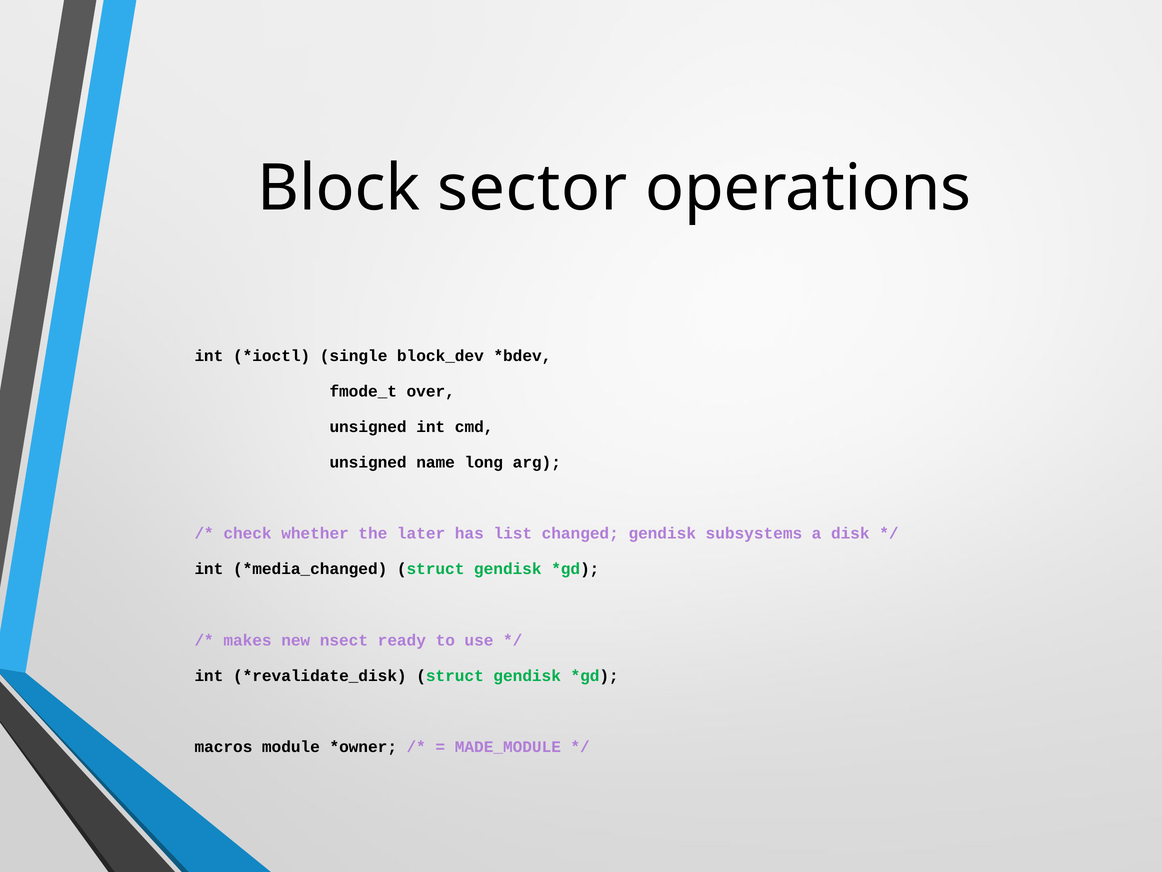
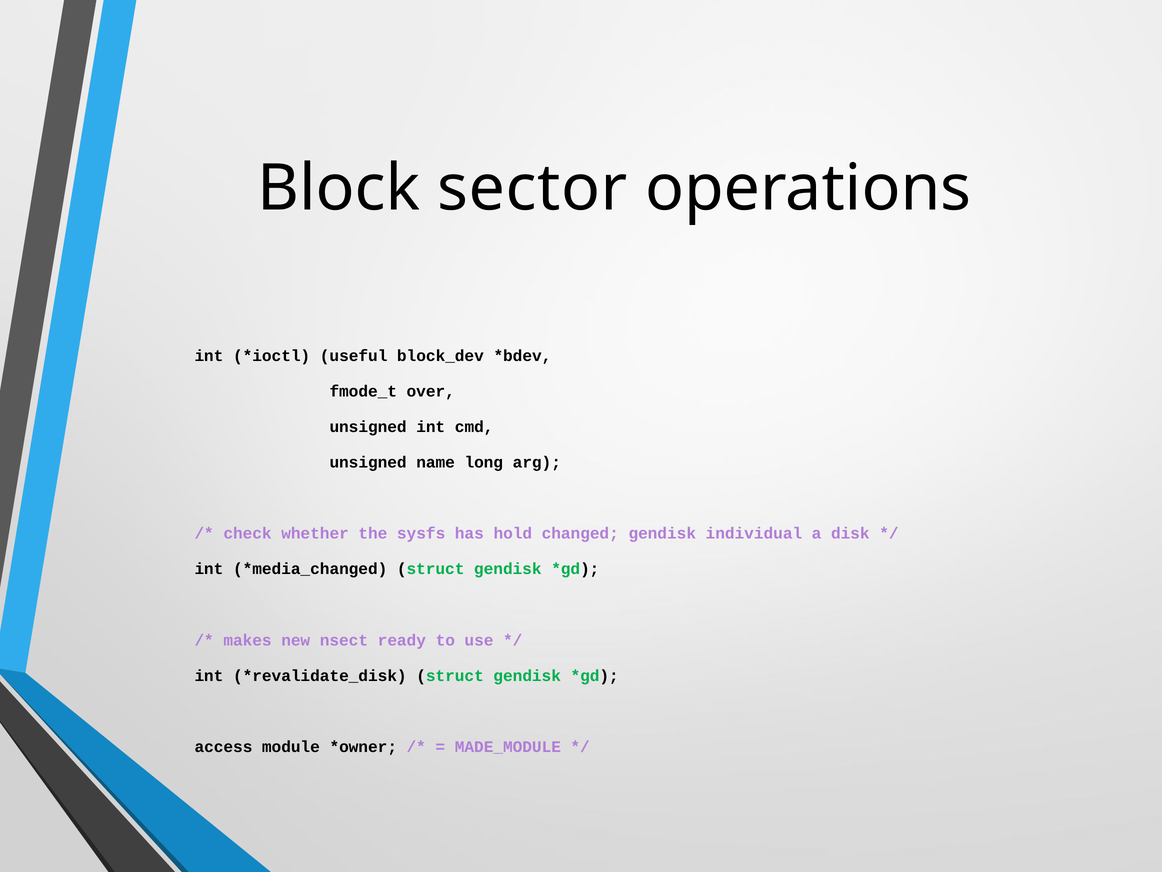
single: single -> useful
later: later -> sysfs
list: list -> hold
subsystems: subsystems -> individual
macros: macros -> access
